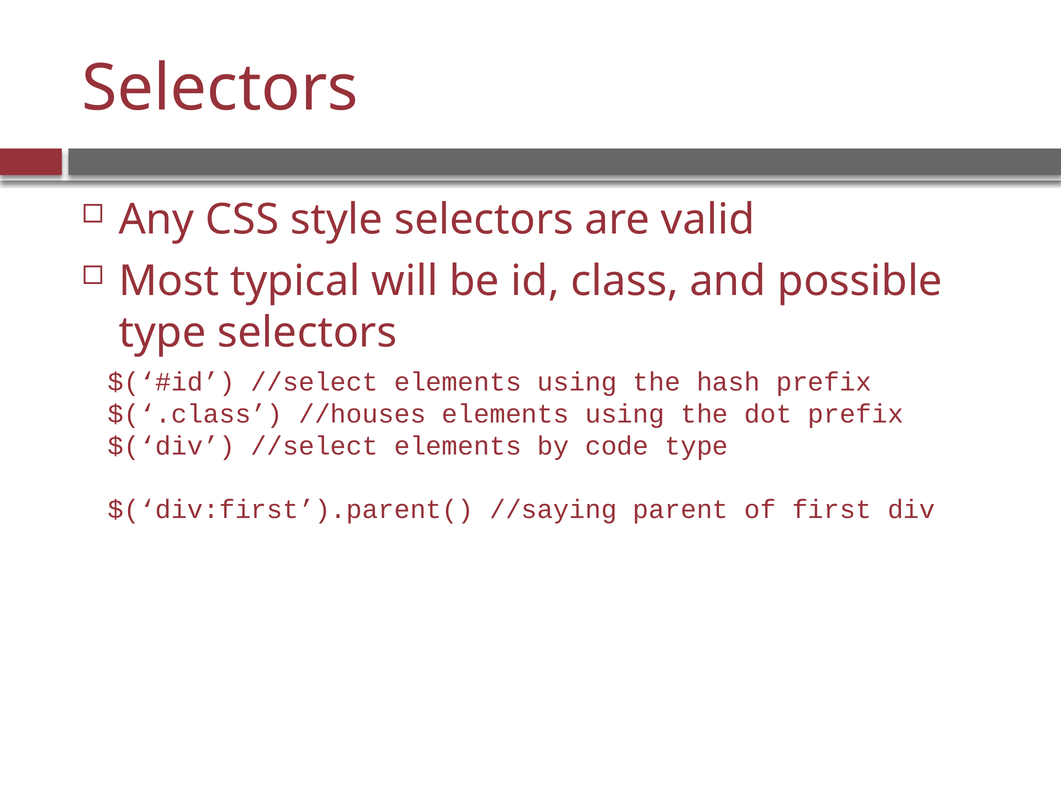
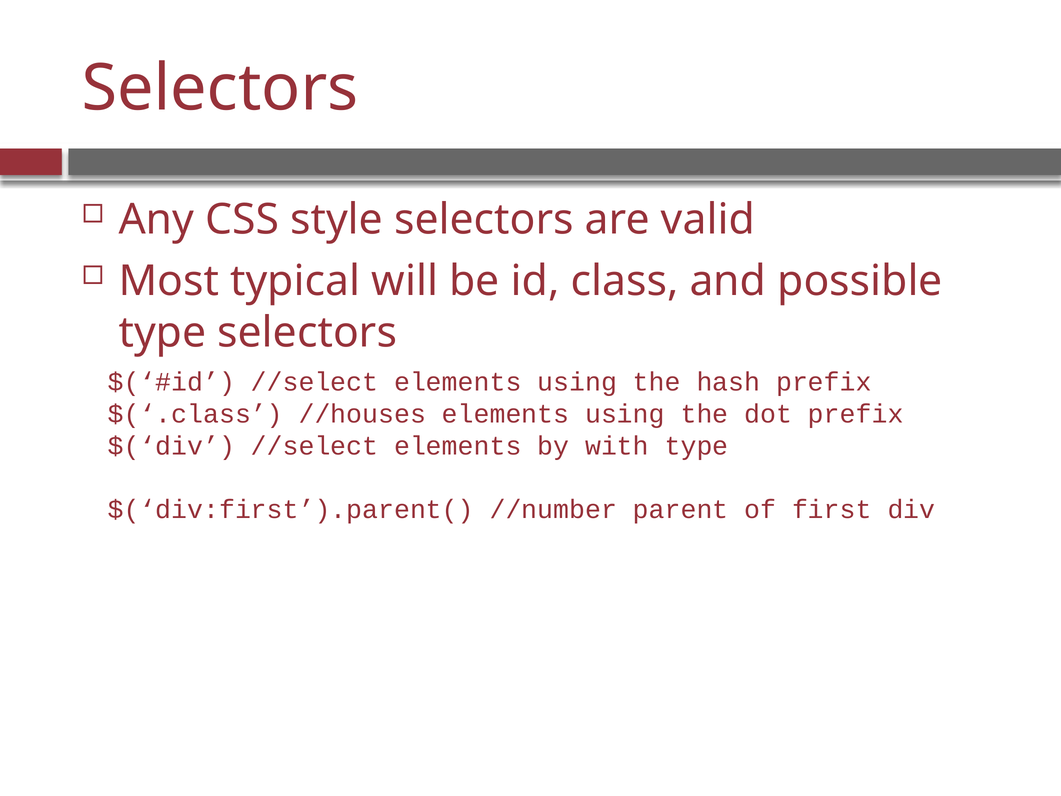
code: code -> with
//saying: //saying -> //number
